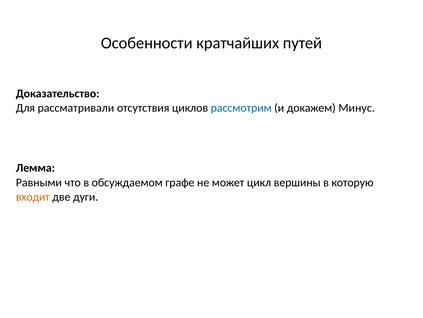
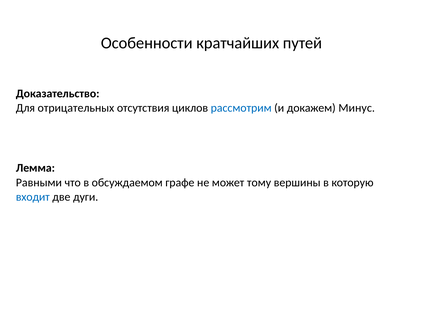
рассматривали: рассматривали -> отрицательных
цикл: цикл -> тому
входит colour: orange -> blue
